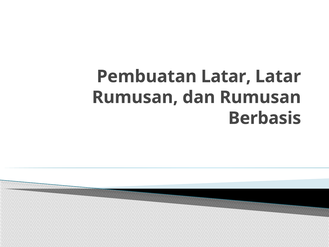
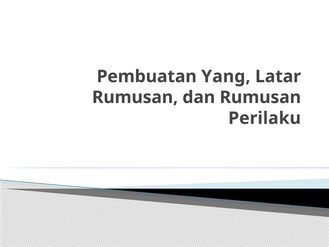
Pembuatan Latar: Latar -> Yang
Berbasis: Berbasis -> Perilaku
